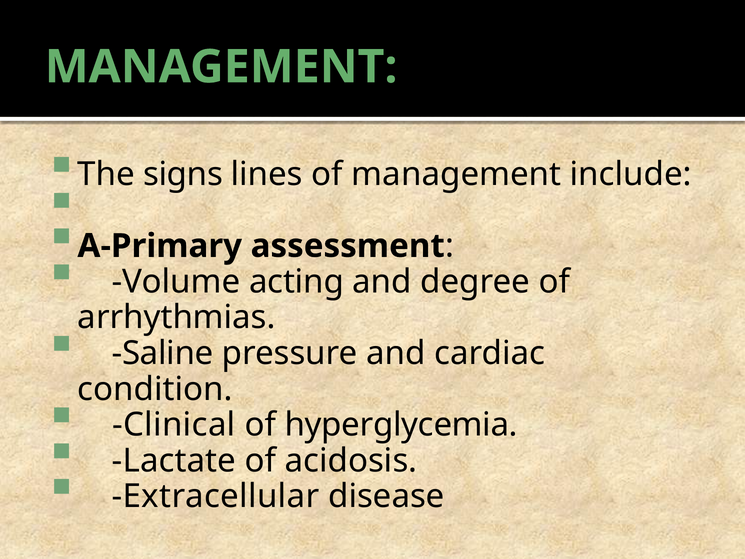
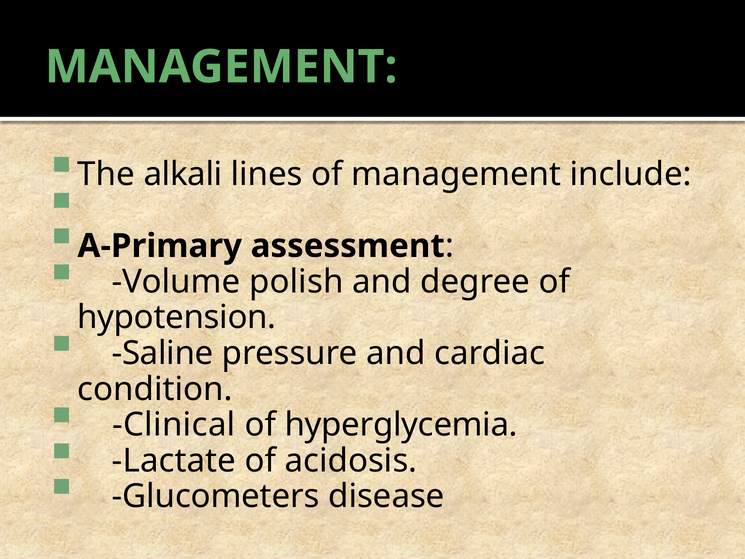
signs: signs -> alkali
acting: acting -> polish
arrhythmias: arrhythmias -> hypotension
Extracellular: Extracellular -> Glucometers
